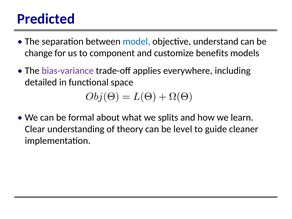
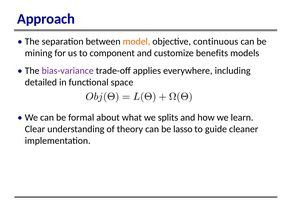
Predicted: Predicted -> Approach
model colour: blue -> orange
understand: understand -> continuous
change: change -> mining
level: level -> lasso
